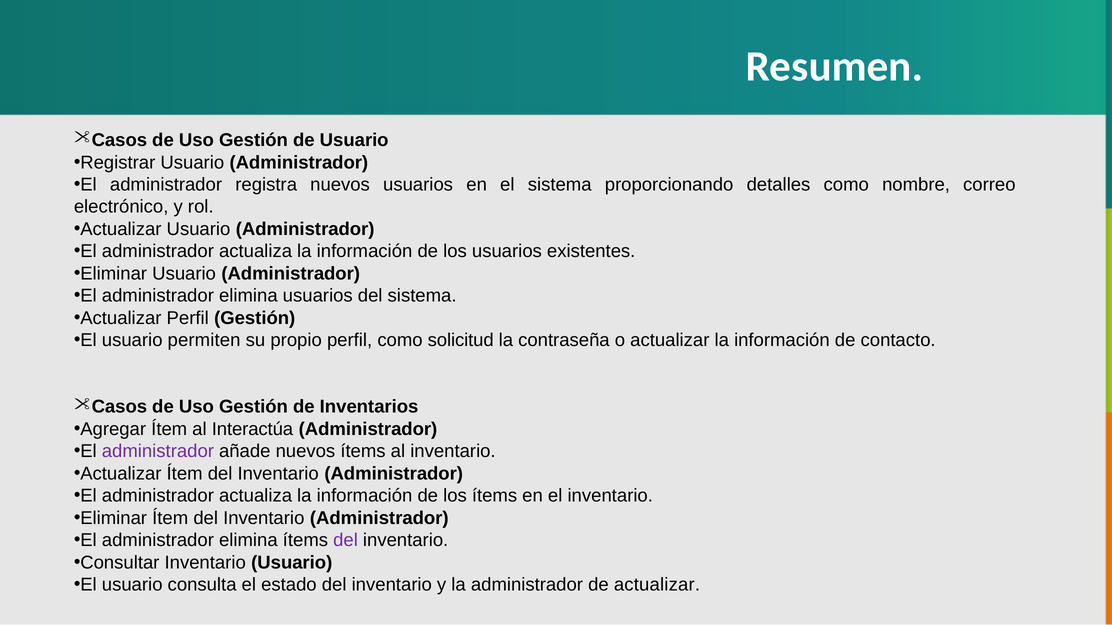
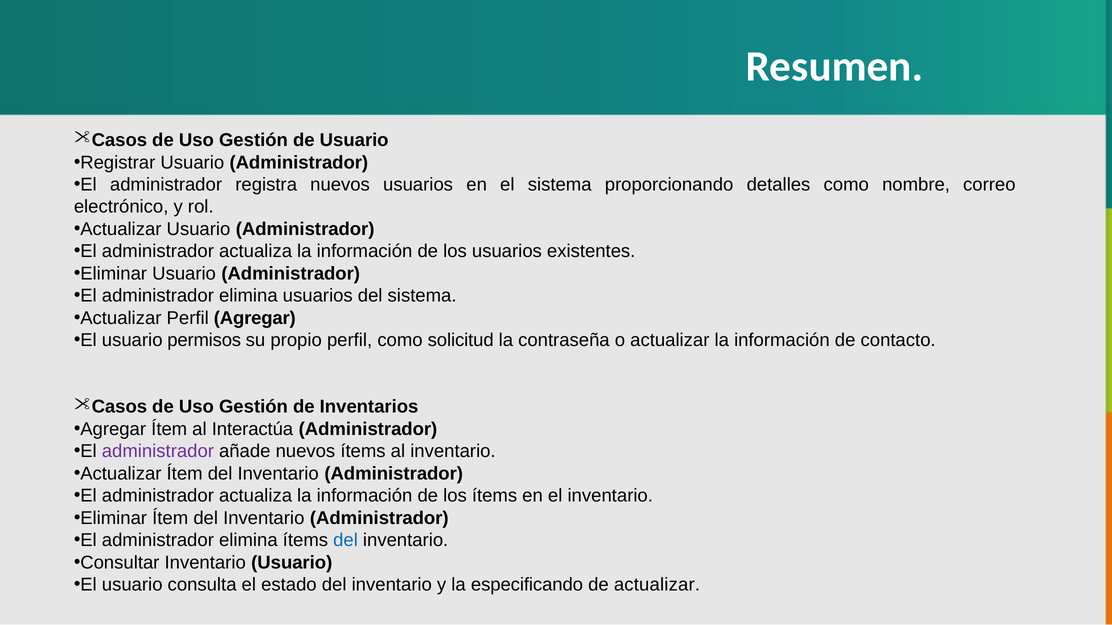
Perfil Gestión: Gestión -> Agregar
permiten: permiten -> permisos
del at (346, 541) colour: purple -> blue
la administrador: administrador -> especificando
